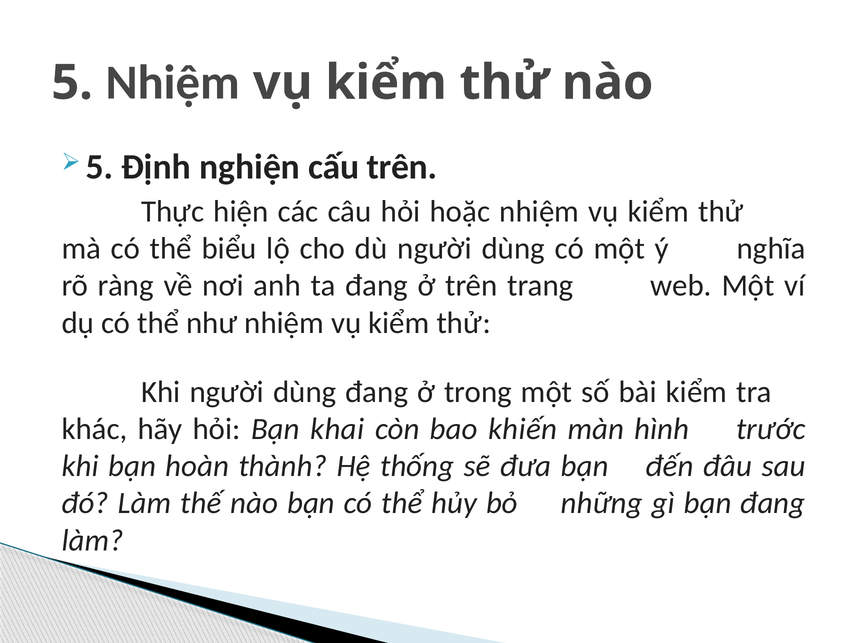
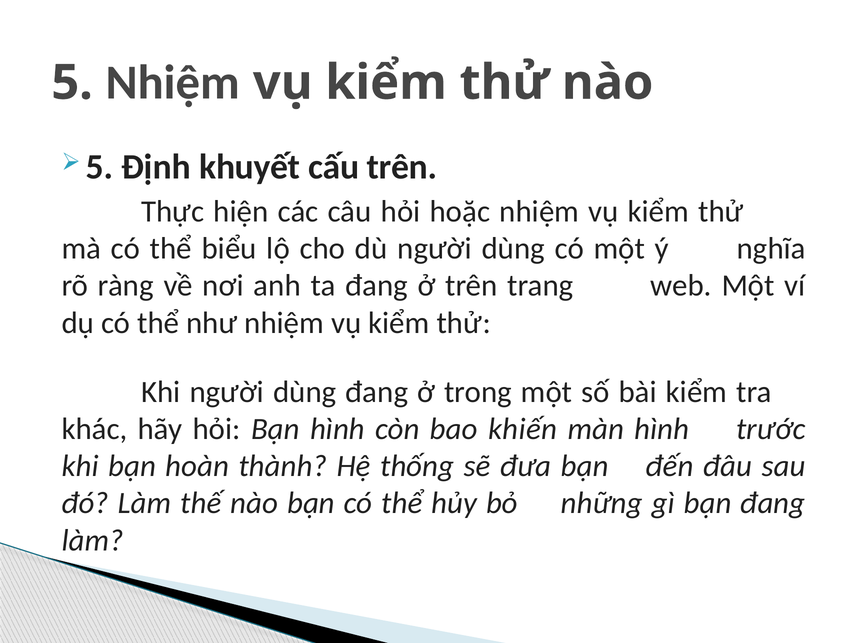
nghiện: nghiện -> khuyết
Bạn khai: khai -> hình
